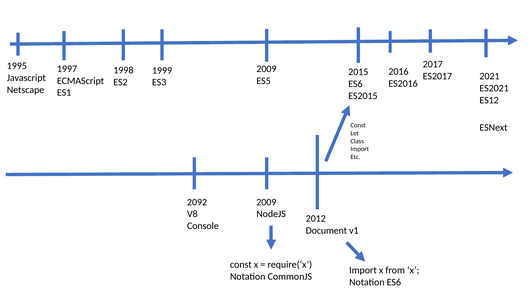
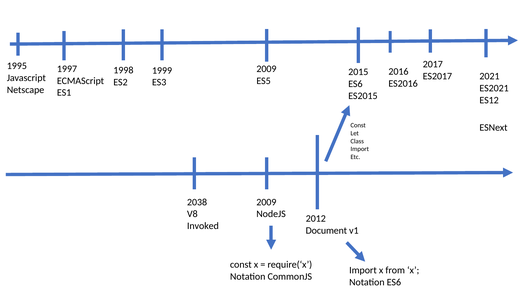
2092: 2092 -> 2038
Console: Console -> Invoked
